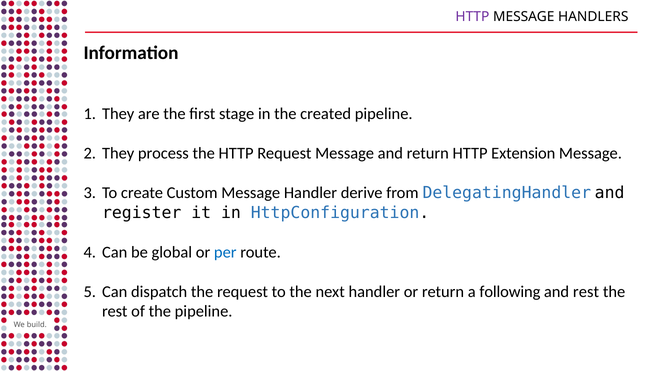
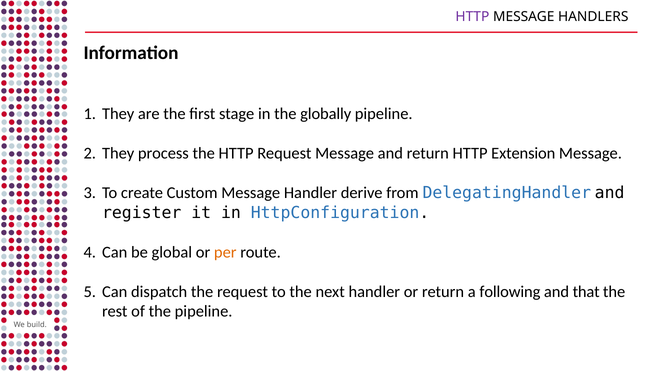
created: created -> globally
per colour: blue -> orange
and rest: rest -> that
